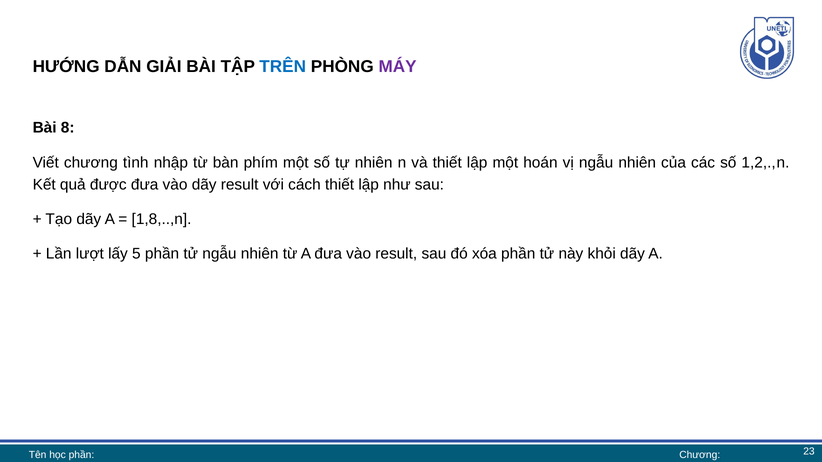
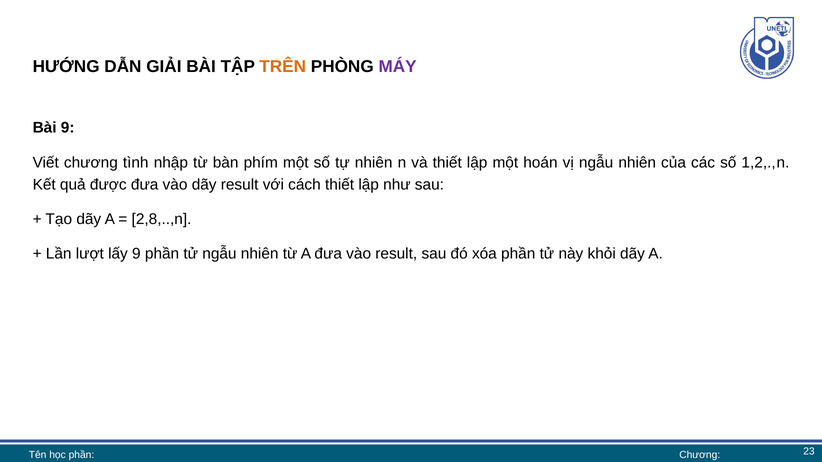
TRÊN colour: blue -> orange
Bài 8: 8 -> 9
1,8,..,n: 1,8,..,n -> 2,8,..,n
lấy 5: 5 -> 9
